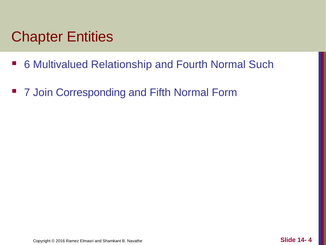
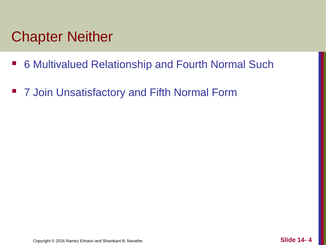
Entities: Entities -> Neither
Corresponding: Corresponding -> Unsatisfactory
